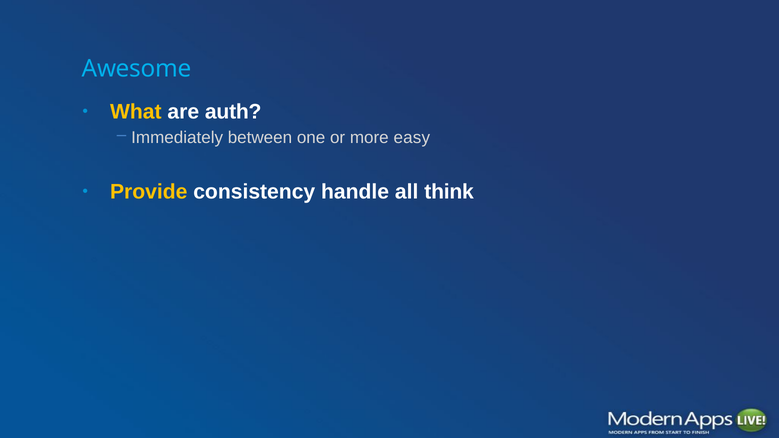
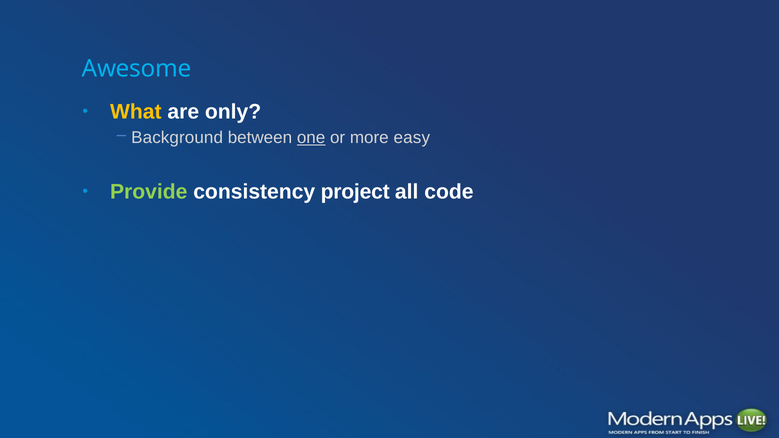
auth: auth -> only
Immediately: Immediately -> Background
one underline: none -> present
Provide colour: yellow -> light green
handle: handle -> project
think: think -> code
